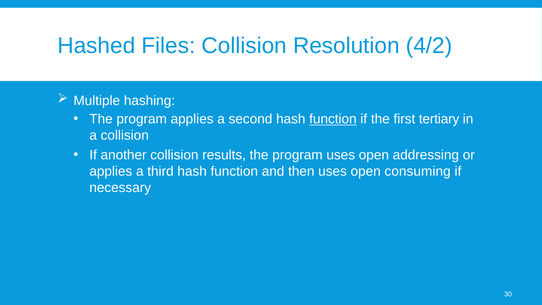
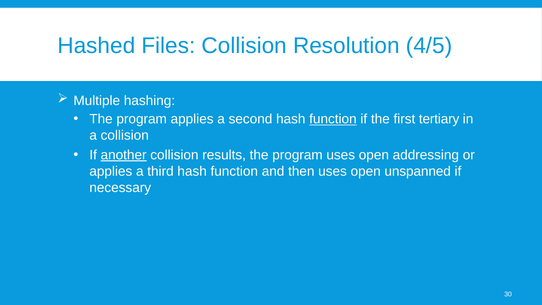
4/2: 4/2 -> 4/5
another underline: none -> present
consuming: consuming -> unspanned
